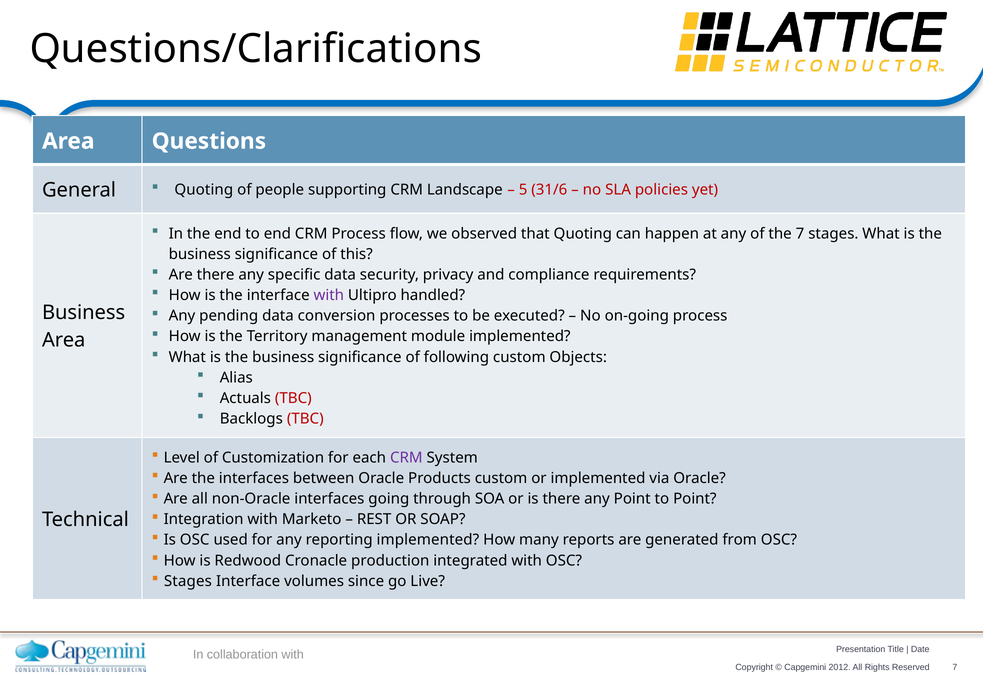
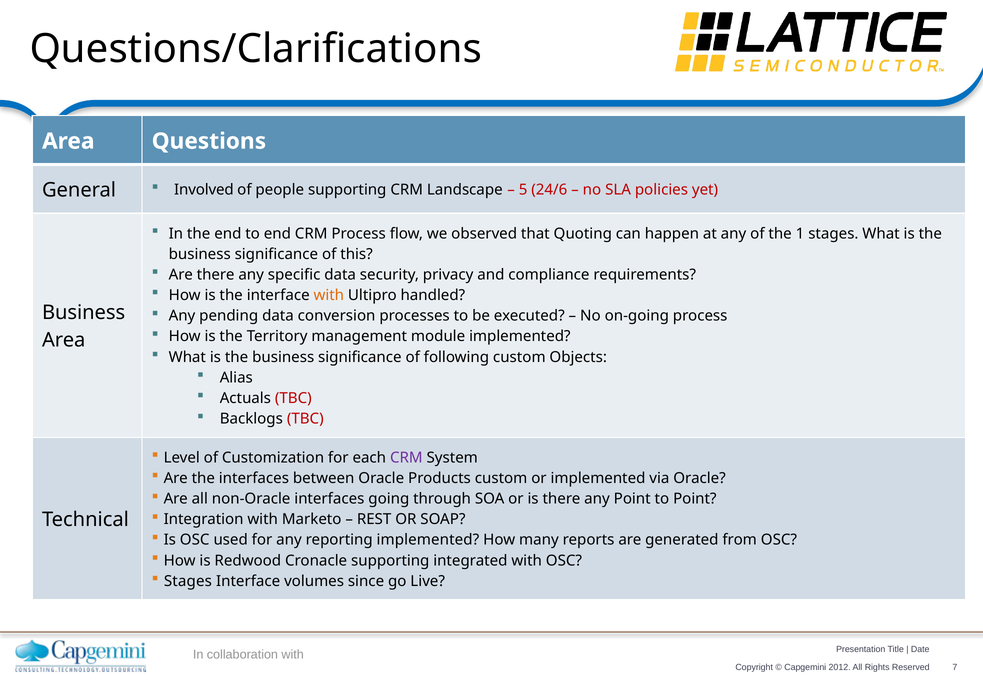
Quoting at (204, 190): Quoting -> Involved
31/6: 31/6 -> 24/6
the 7: 7 -> 1
with at (329, 295) colour: purple -> orange
Cronacle production: production -> supporting
